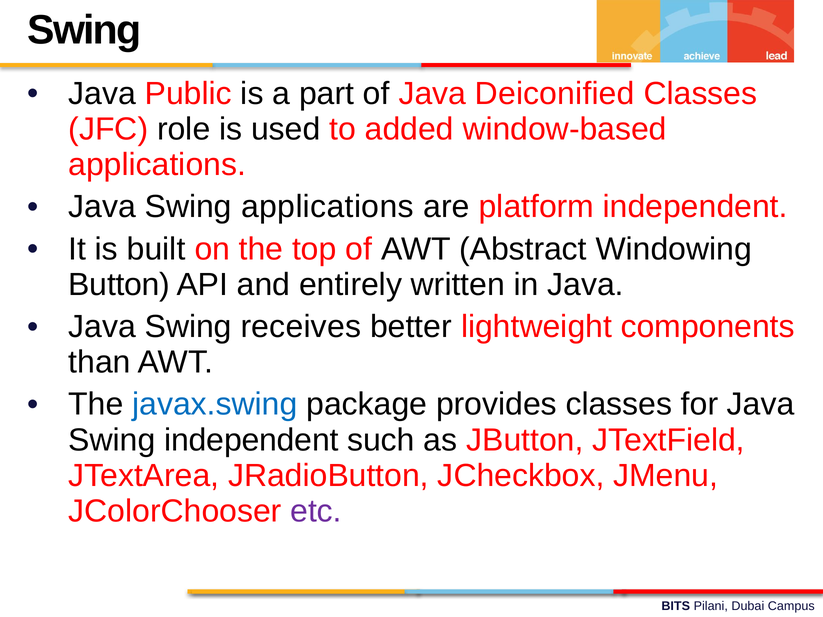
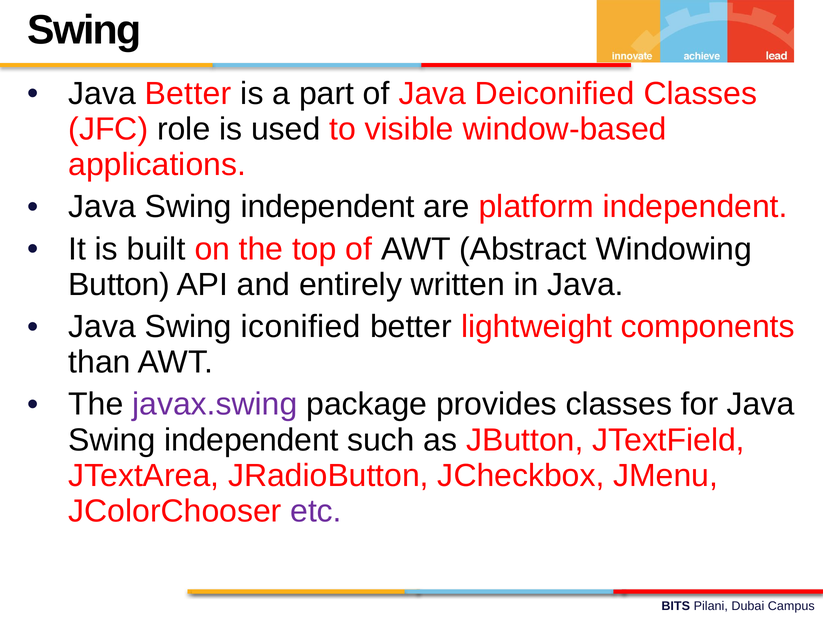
Java Public: Public -> Better
added: added -> visible
applications at (327, 207): applications -> independent
receives: receives -> iconified
javax.swing colour: blue -> purple
